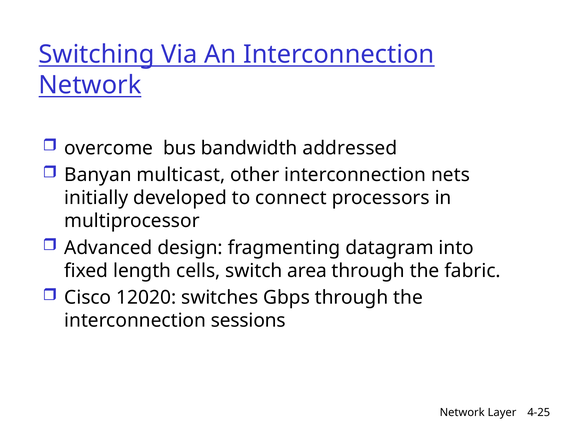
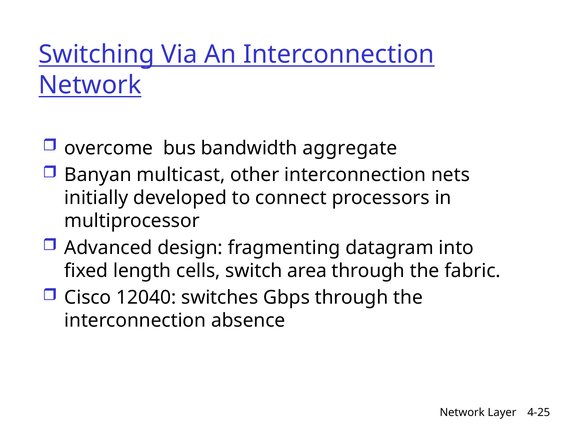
addressed: addressed -> aggregate
12020: 12020 -> 12040
sessions: sessions -> absence
